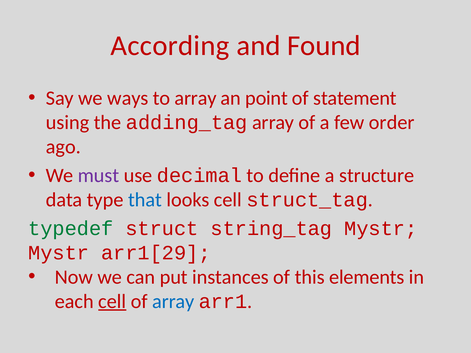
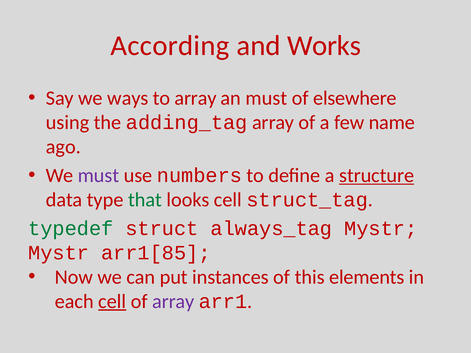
Found: Found -> Works
an point: point -> must
statement: statement -> elsewhere
order: order -> name
decimal: decimal -> numbers
structure underline: none -> present
that colour: blue -> green
string_tag: string_tag -> always_tag
arr1[29: arr1[29 -> arr1[85
array at (173, 302) colour: blue -> purple
